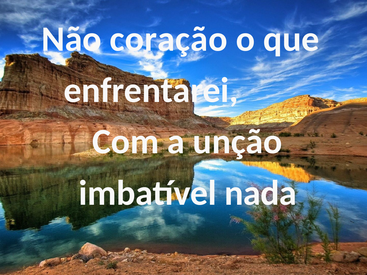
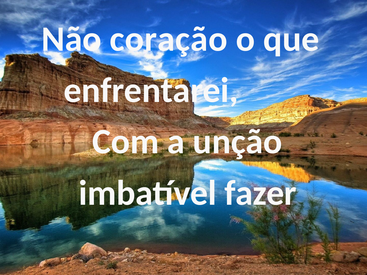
nada: nada -> fazer
